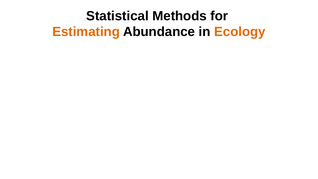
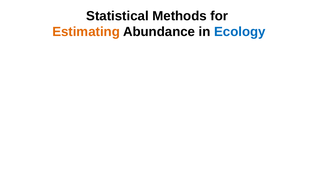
Ecology colour: orange -> blue
